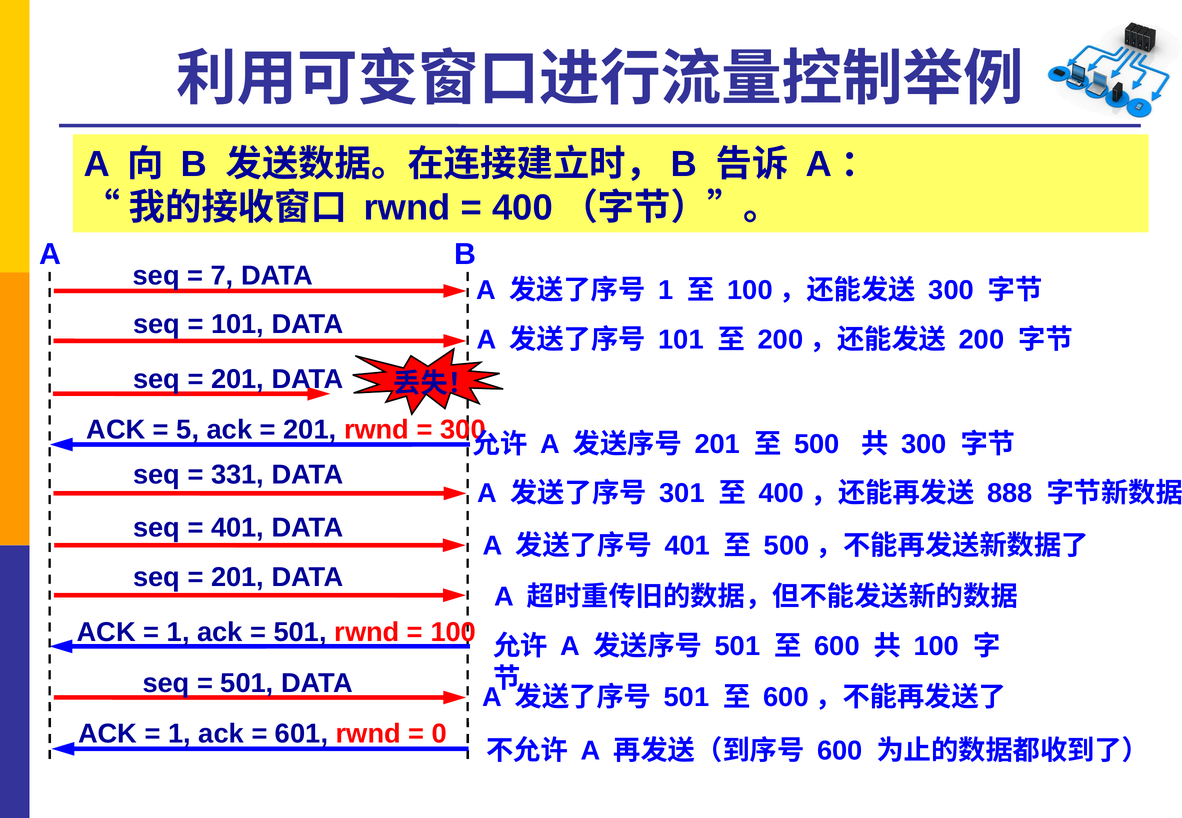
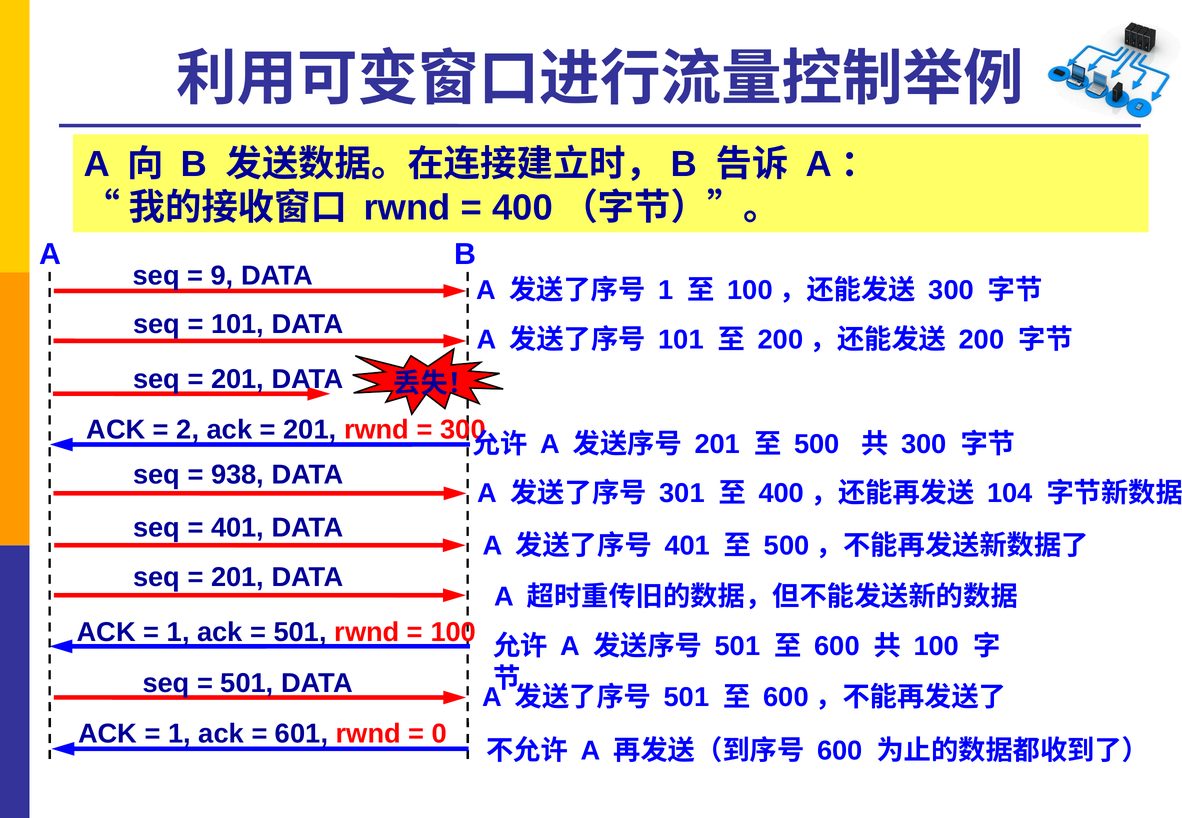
7: 7 -> 9
5: 5 -> 2
331: 331 -> 938
888: 888 -> 104
